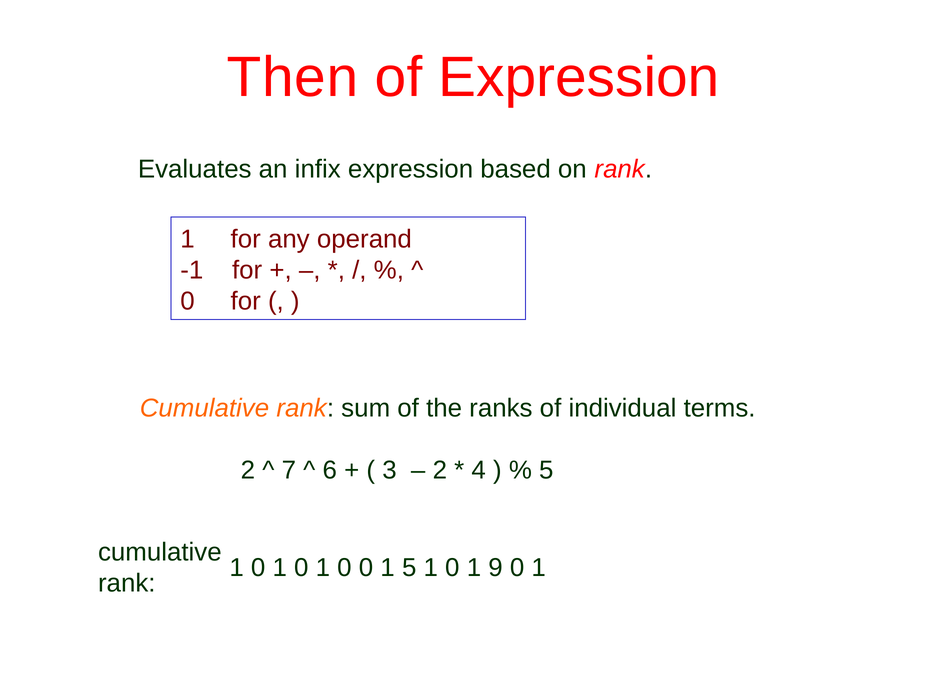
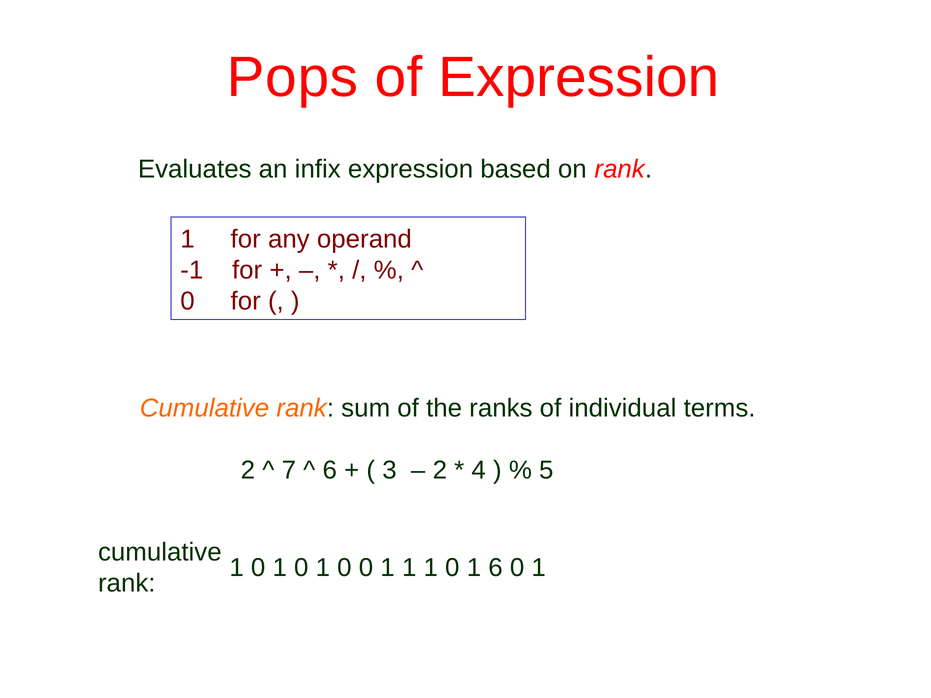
Then: Then -> Pops
0 1 5: 5 -> 1
1 9: 9 -> 6
